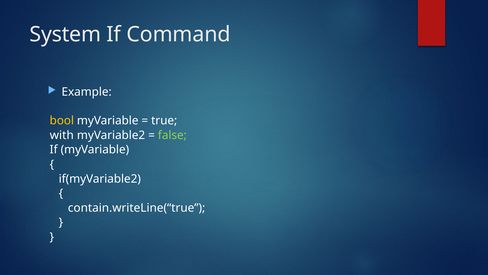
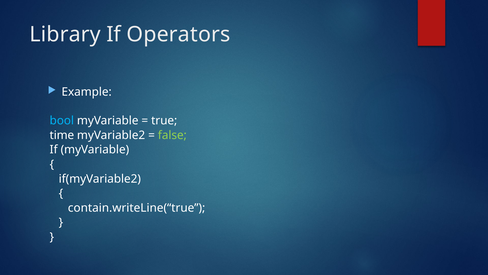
System: System -> Library
Command: Command -> Operators
bool colour: yellow -> light blue
with: with -> time
